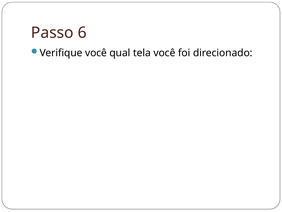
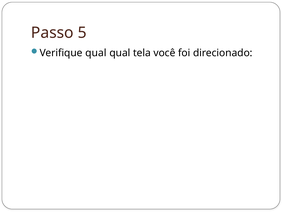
6: 6 -> 5
Verifique você: você -> qual
